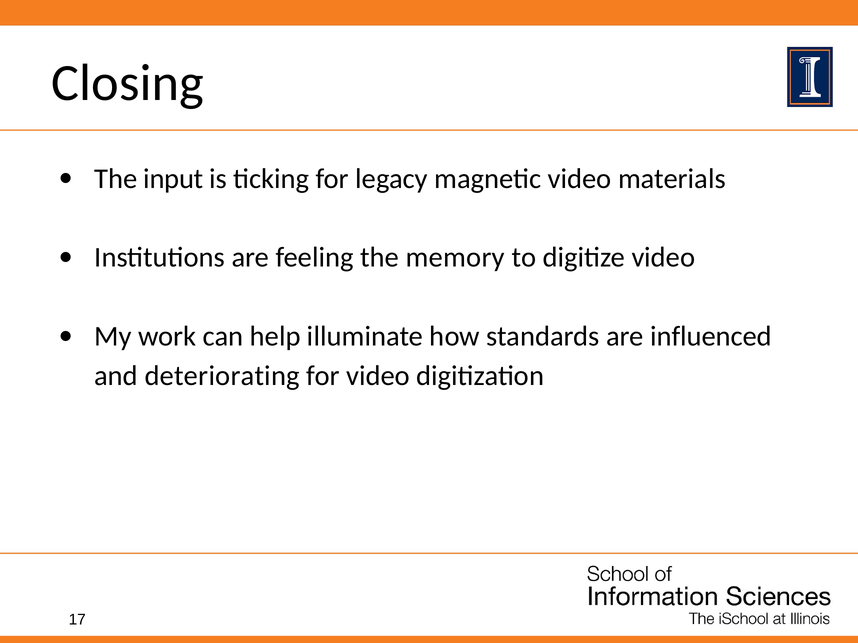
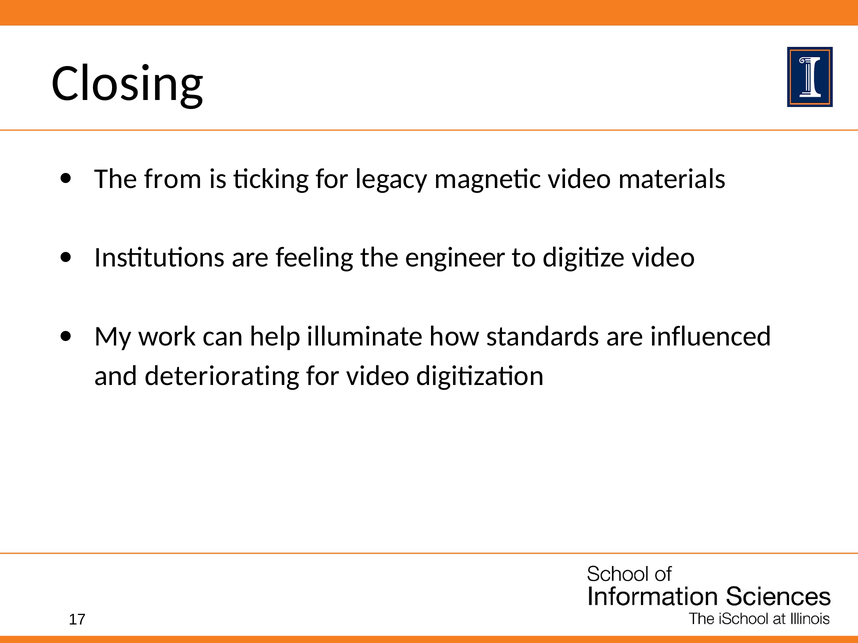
input: input -> from
memory: memory -> engineer
